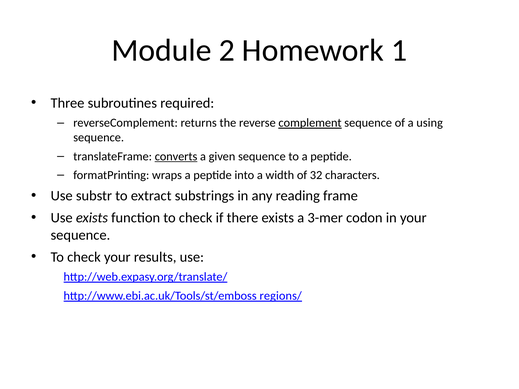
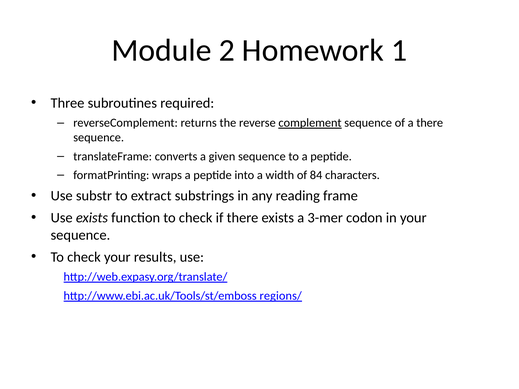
a using: using -> there
converts underline: present -> none
32: 32 -> 84
